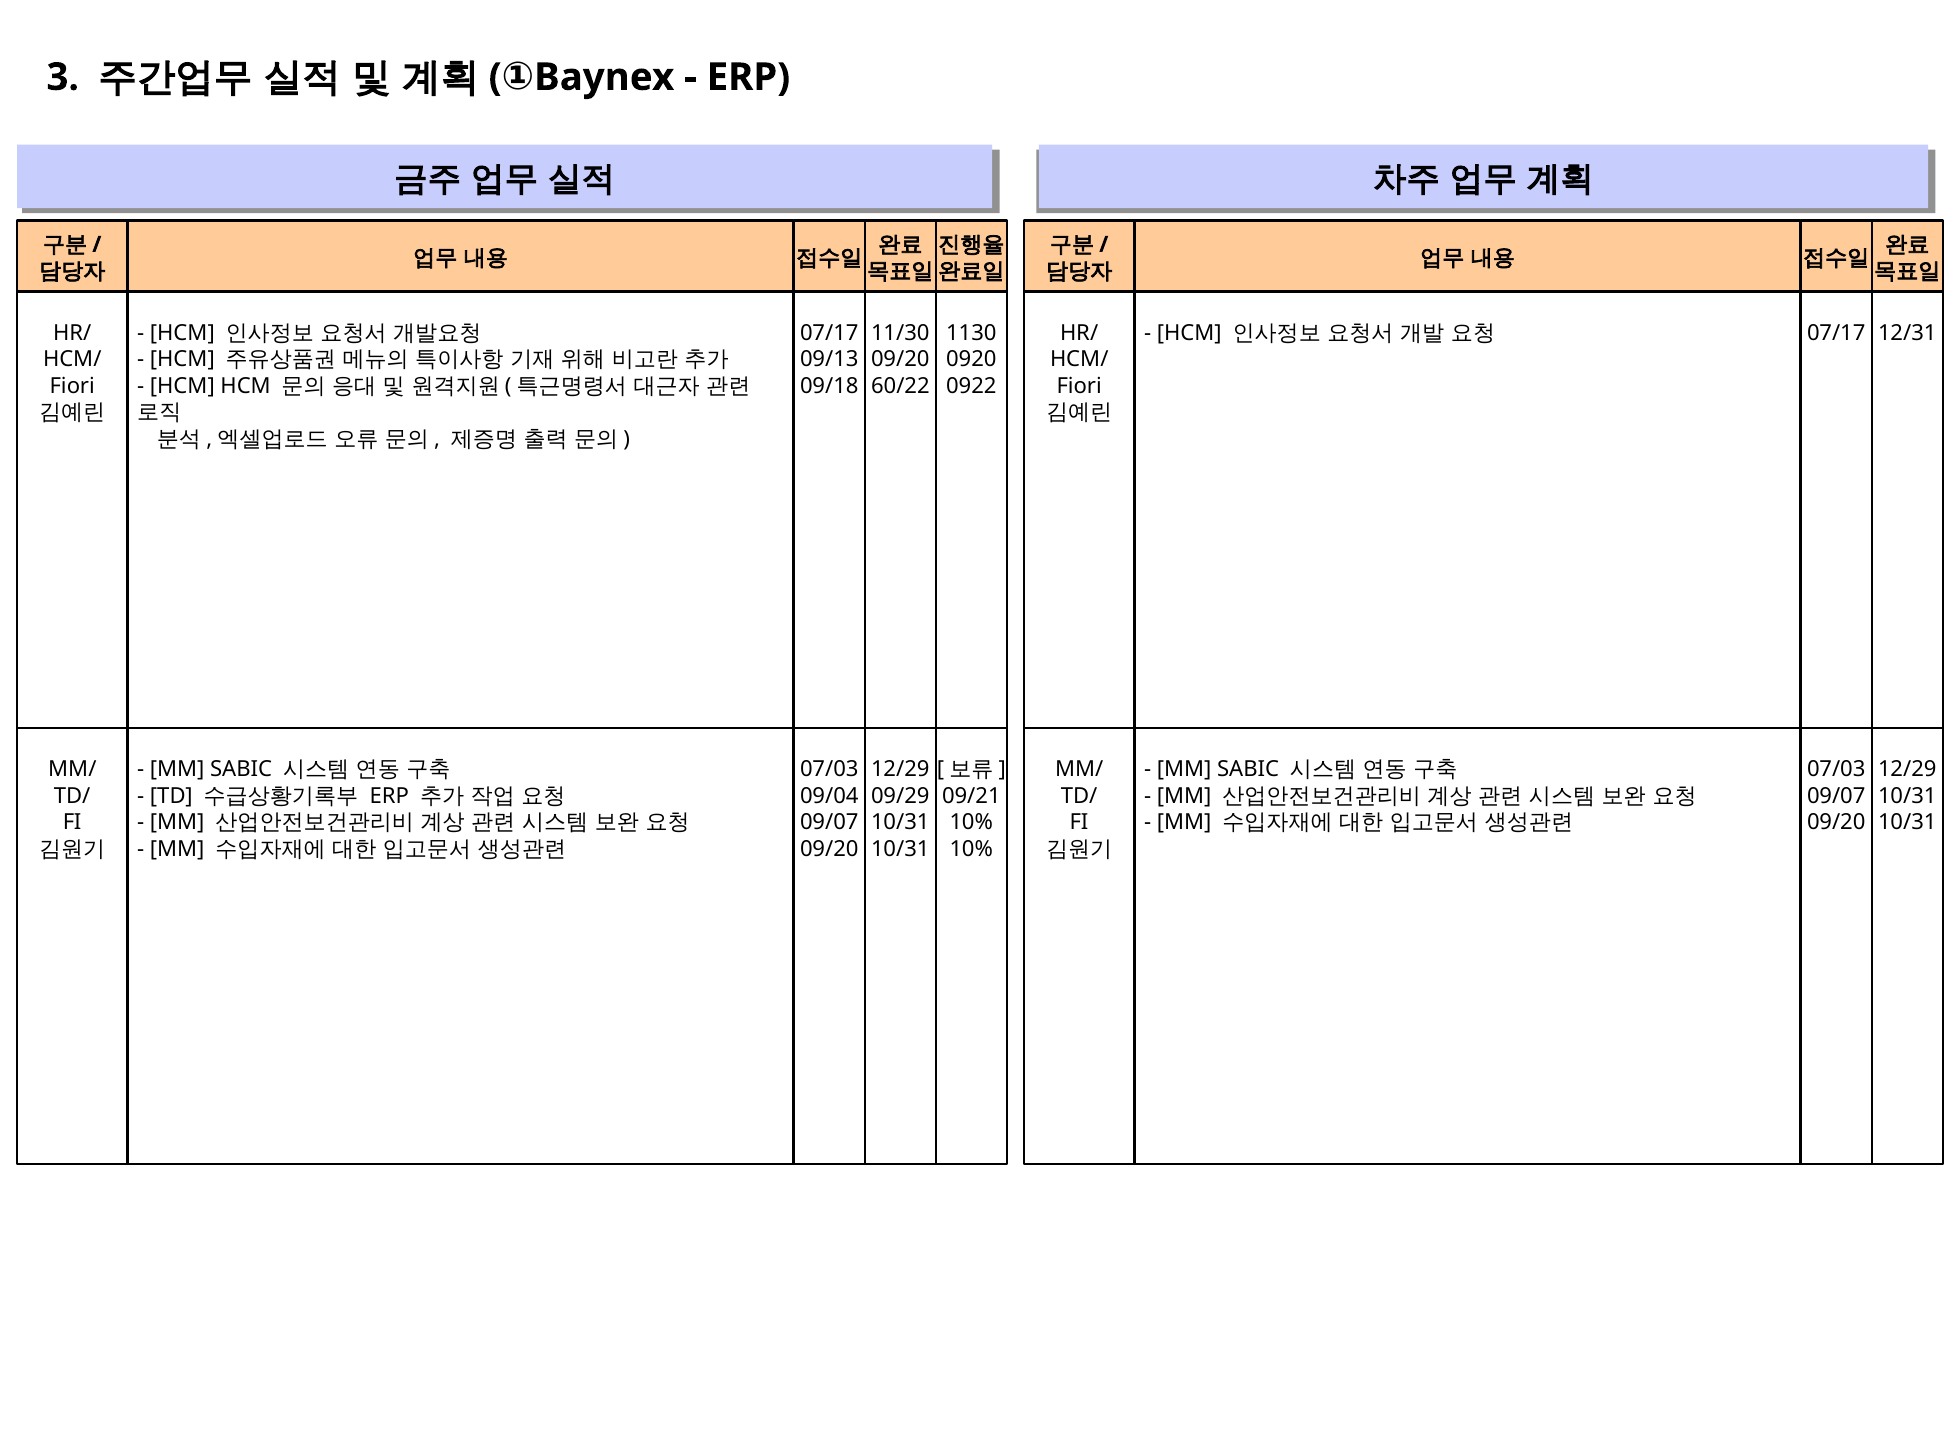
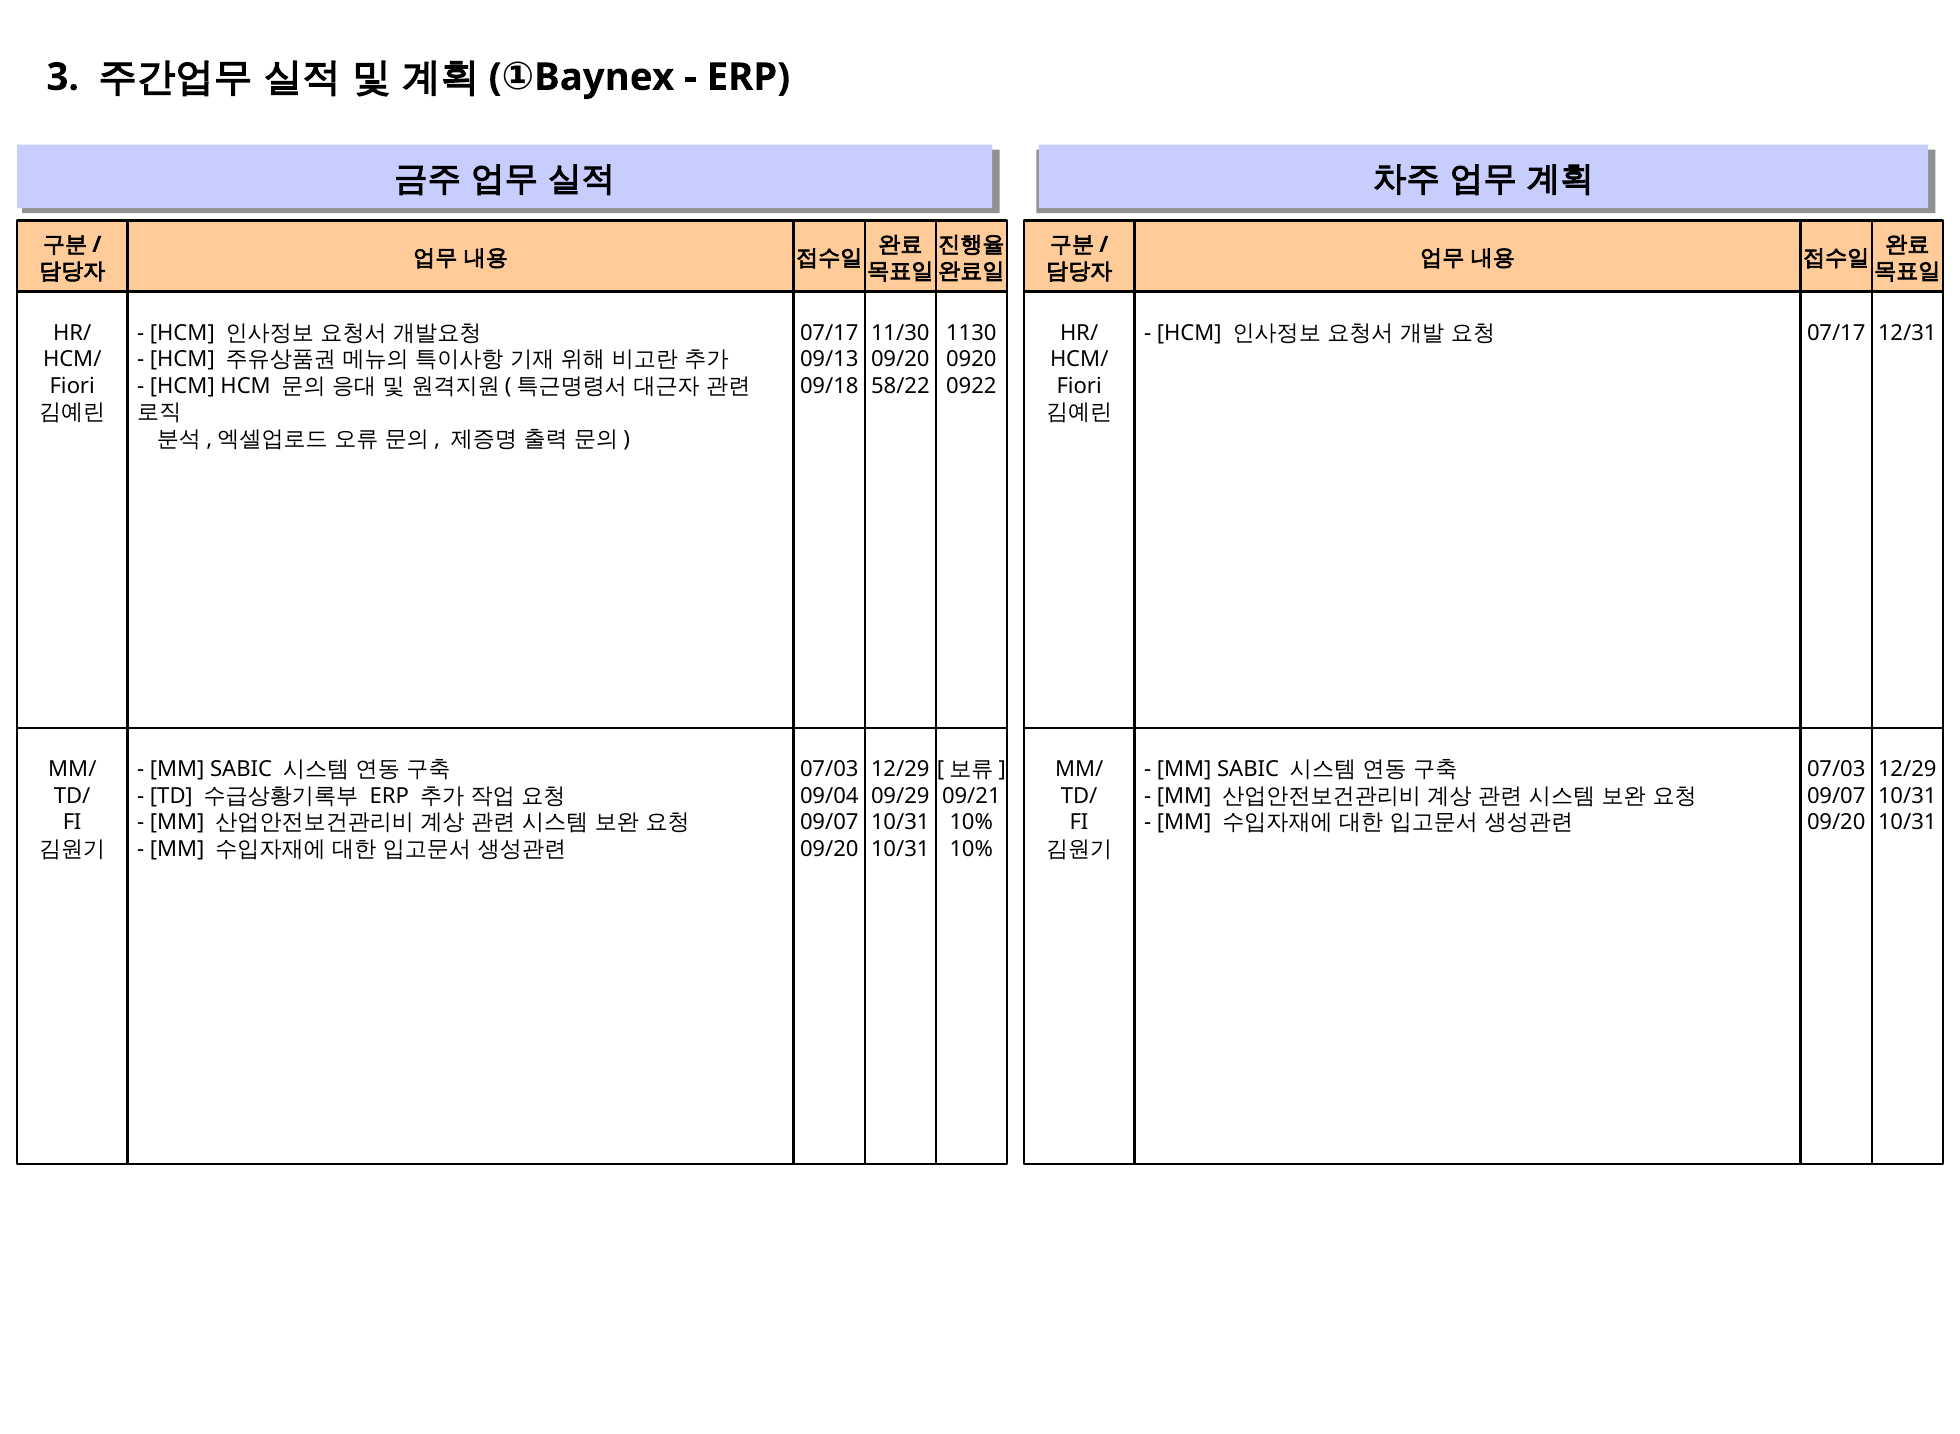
60/22: 60/22 -> 58/22
